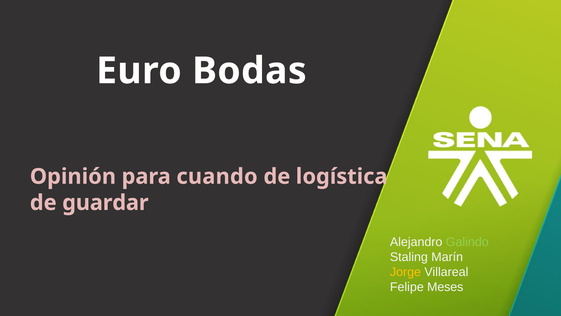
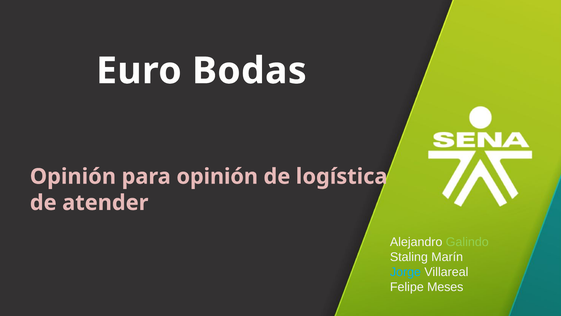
para cuando: cuando -> opinión
guardar: guardar -> atender
Jorge colour: yellow -> light blue
